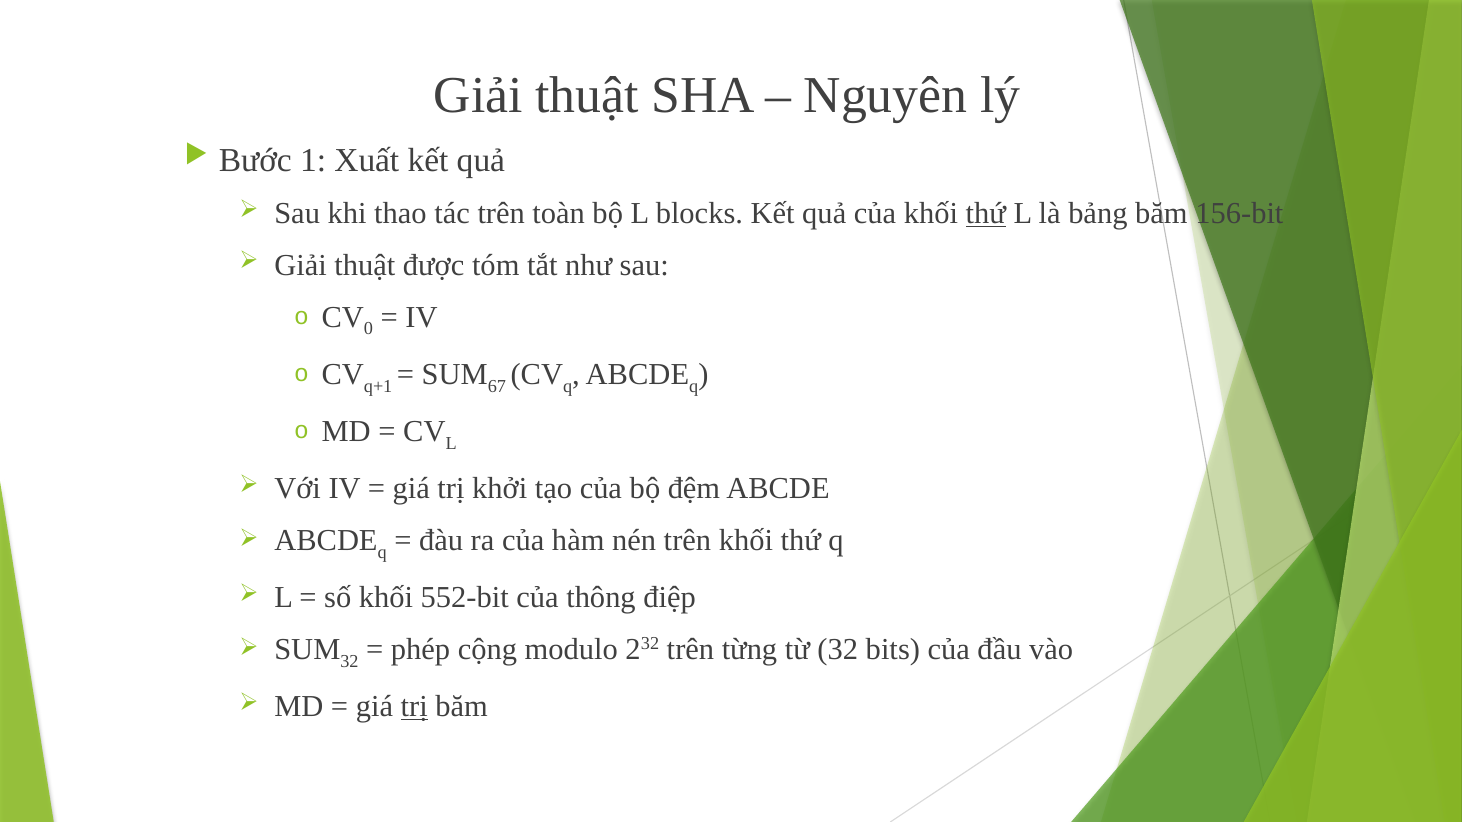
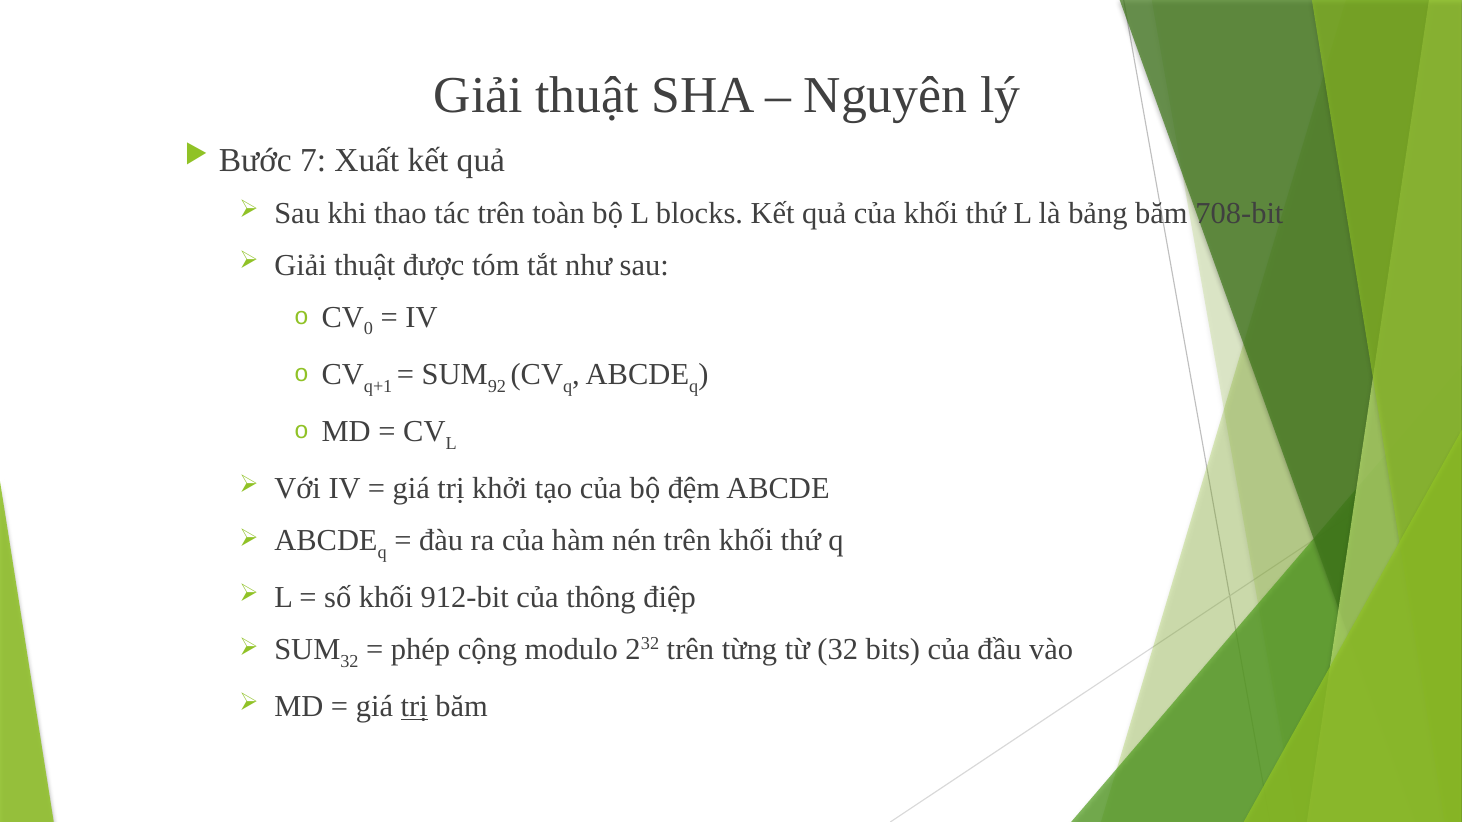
1: 1 -> 7
thứ at (986, 214) underline: present -> none
156-bit: 156-bit -> 708-bit
67: 67 -> 92
552-bit: 552-bit -> 912-bit
